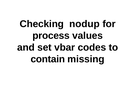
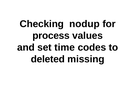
vbar: vbar -> time
contain: contain -> deleted
